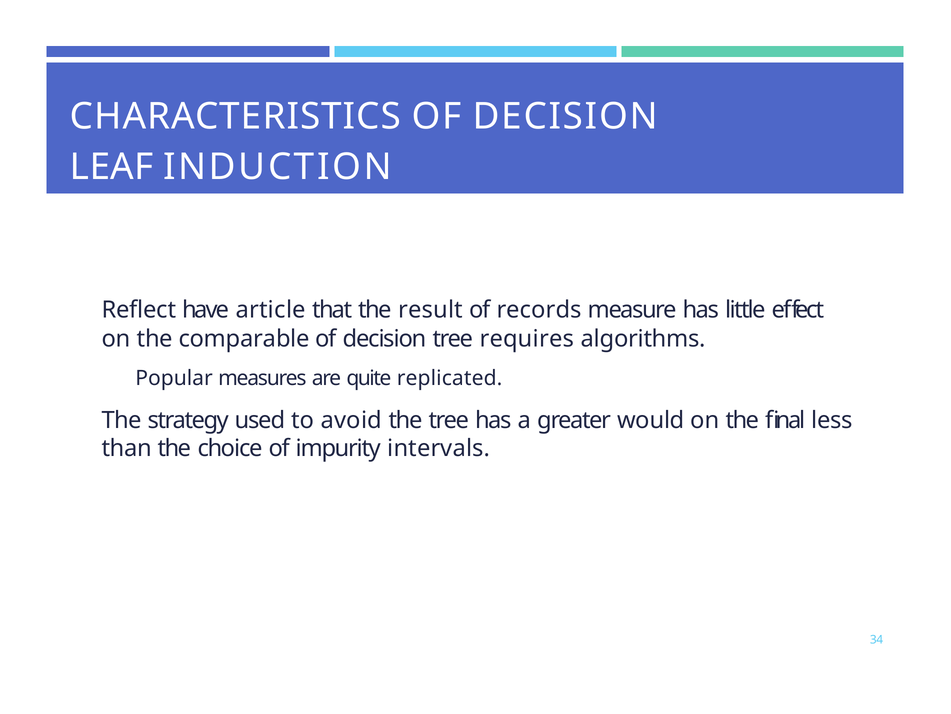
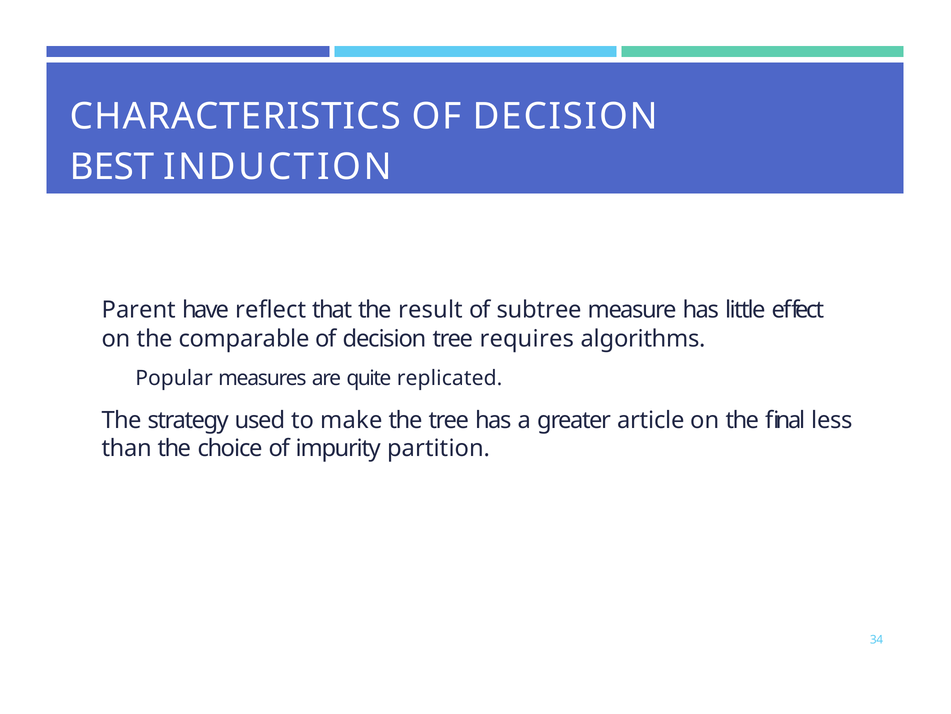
LEAF: LEAF -> BEST
Reflect: Reflect -> Parent
article: article -> reflect
records: records -> subtree
avoid: avoid -> make
would: would -> article
intervals: intervals -> partition
